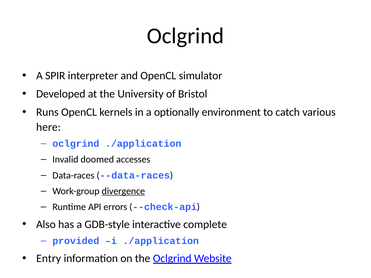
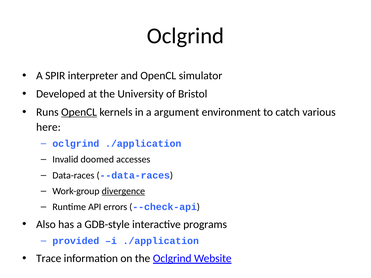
OpenCL at (79, 112) underline: none -> present
optionally: optionally -> argument
complete: complete -> programs
Entry: Entry -> Trace
